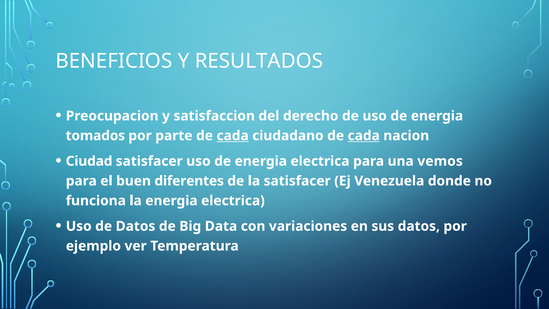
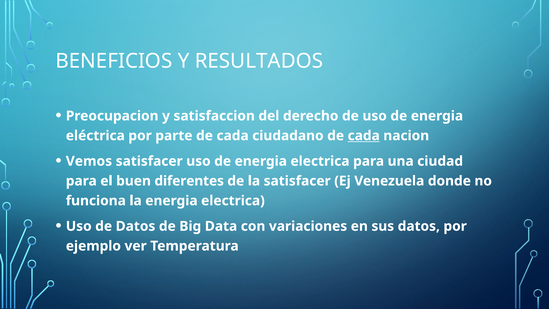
tomados: tomados -> eléctrica
cada at (233, 136) underline: present -> none
Ciudad: Ciudad -> Vemos
vemos: vemos -> ciudad
